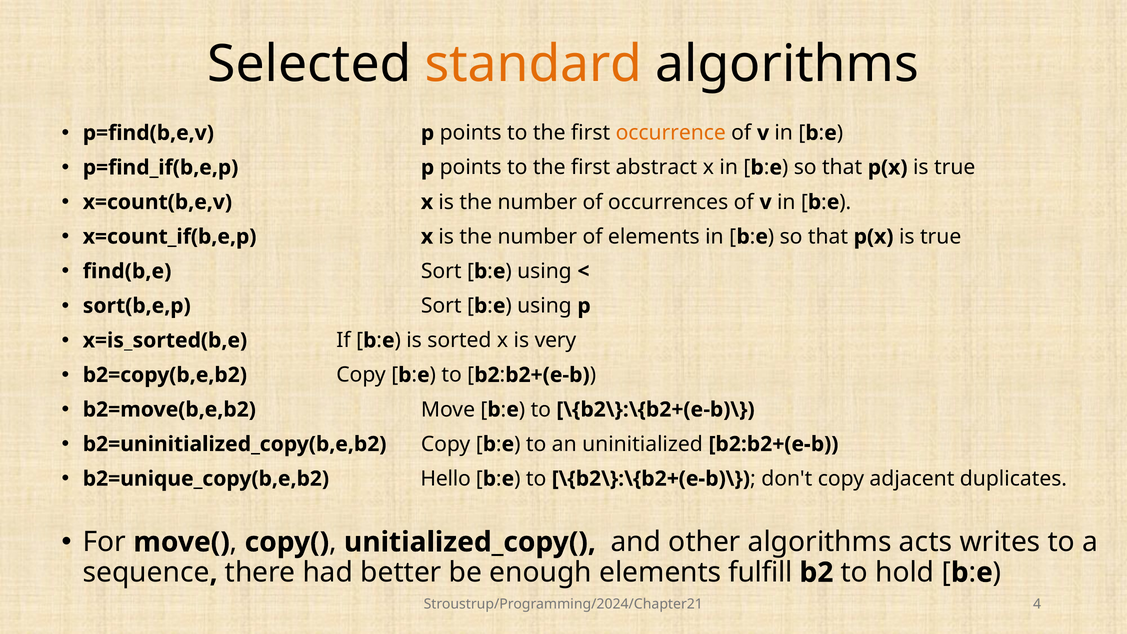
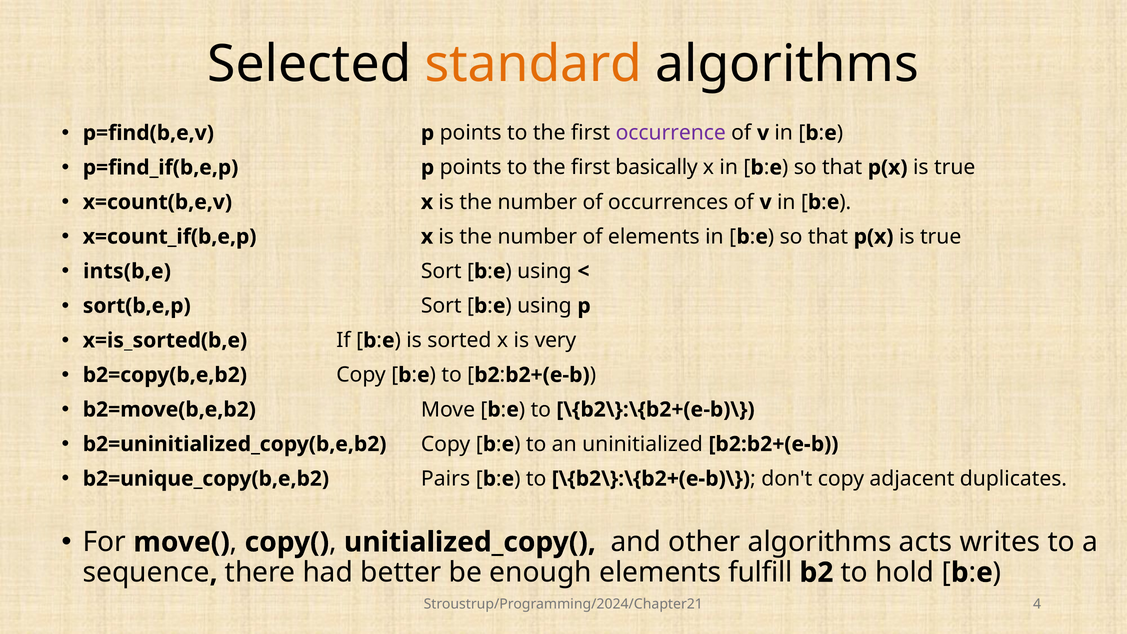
occurrence colour: orange -> purple
abstract: abstract -> basically
find(b,e: find(b,e -> ints(b,e
Hello: Hello -> Pairs
